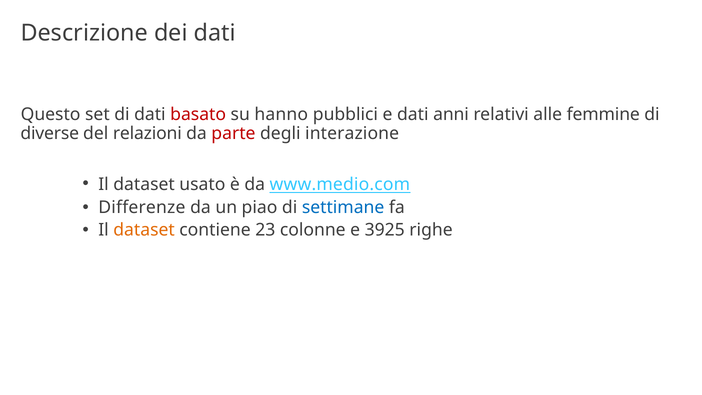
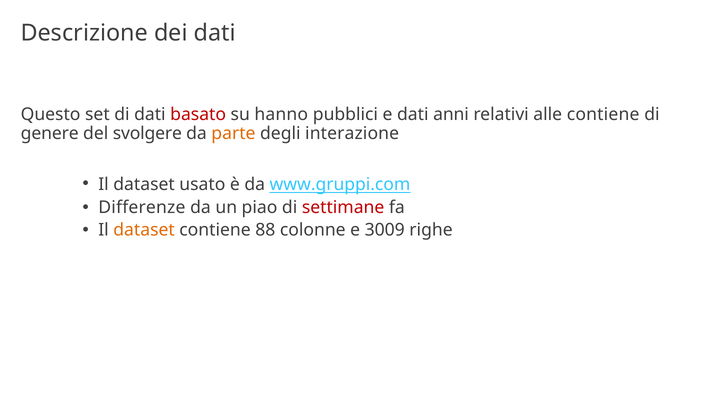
alle femmine: femmine -> contiene
diverse: diverse -> genere
relazioni: relazioni -> svolgere
parte colour: red -> orange
www.medio.com: www.medio.com -> www.gruppi.com
settimane colour: blue -> red
23: 23 -> 88
3925: 3925 -> 3009
